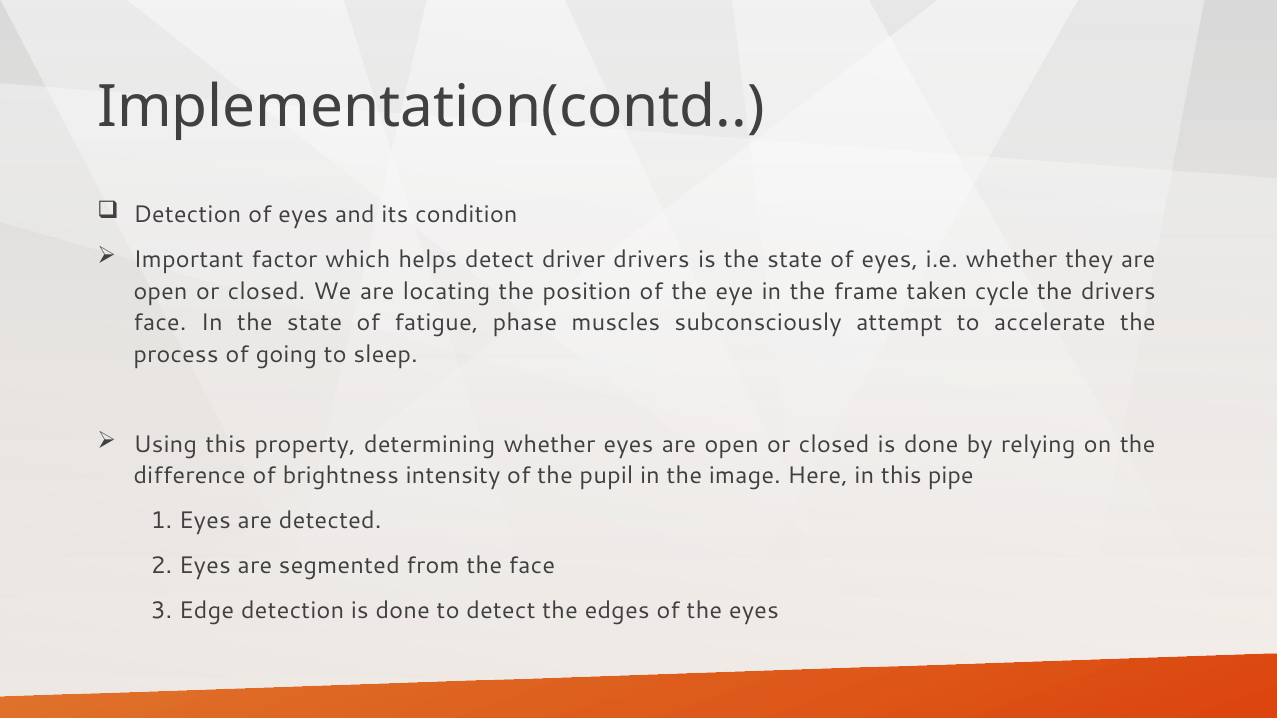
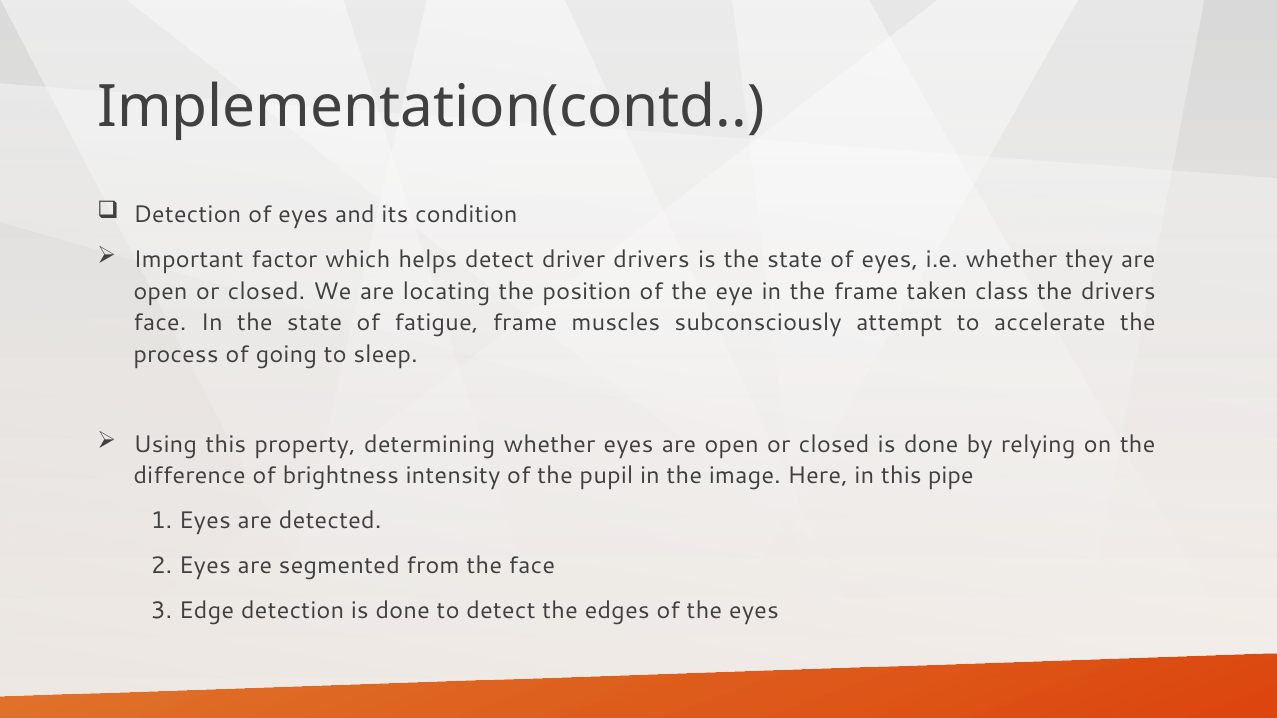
cycle: cycle -> class
fatigue phase: phase -> frame
